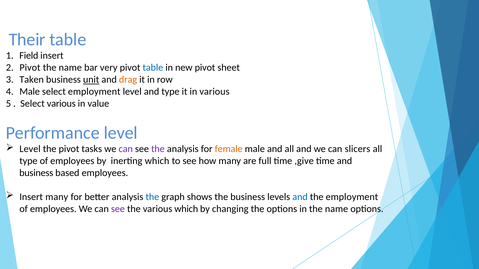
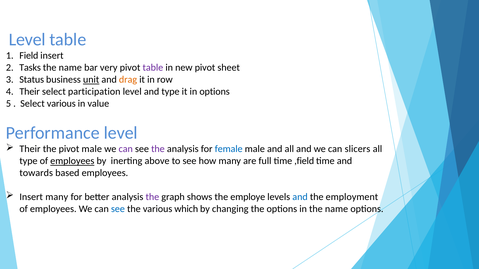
Their at (27, 40): Their -> Level
Pivot at (30, 68): Pivot -> Tasks
table at (153, 68) colour: blue -> purple
Taken: Taken -> Status
Male at (30, 92): Male -> Their
select employment: employment -> participation
in various: various -> options
Level at (30, 149): Level -> Their
pivot tasks: tasks -> male
female colour: orange -> blue
employees at (72, 161) underline: none -> present
inerting which: which -> above
,give: ,give -> ,field
business at (36, 173): business -> towards
the at (152, 197) colour: blue -> purple
the business: business -> employe
see at (118, 209) colour: purple -> blue
